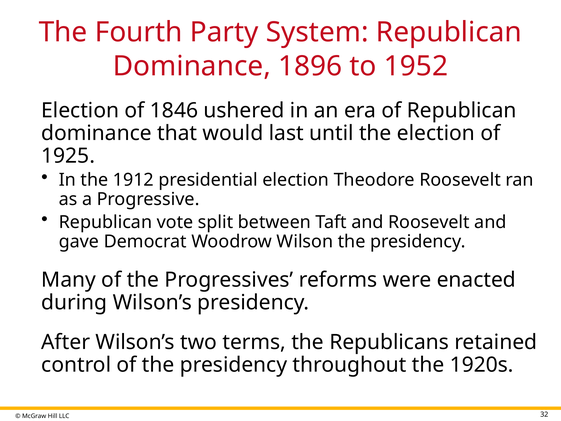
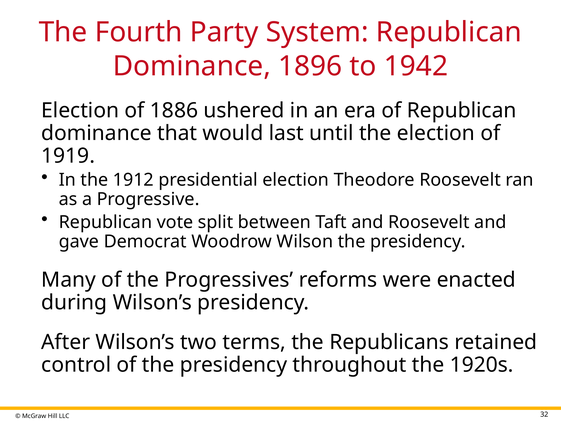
1952: 1952 -> 1942
1846: 1846 -> 1886
1925: 1925 -> 1919
